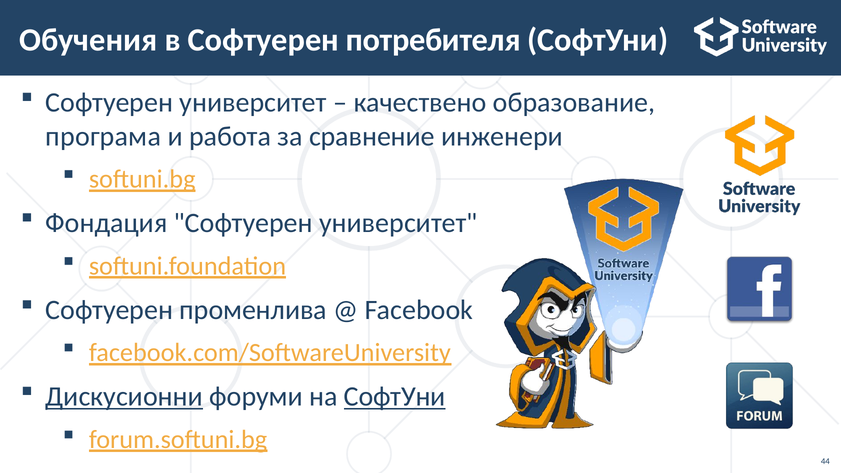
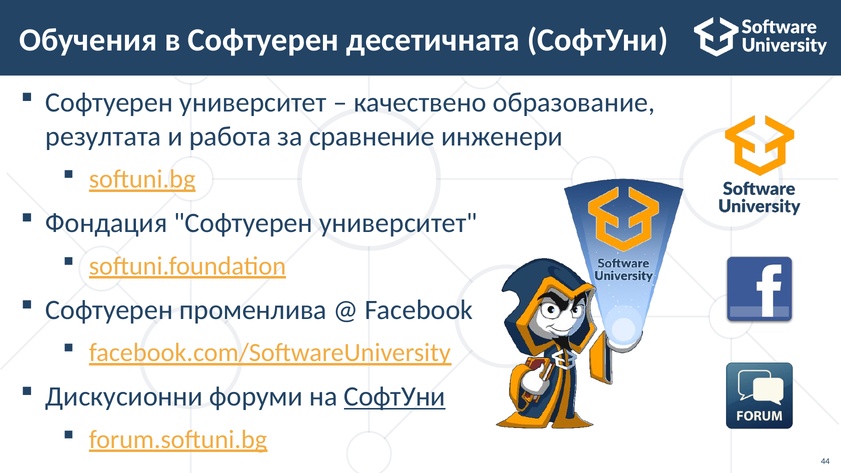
потребителя: потребителя -> десетичната
програма: програма -> резултата
Дискусионни underline: present -> none
